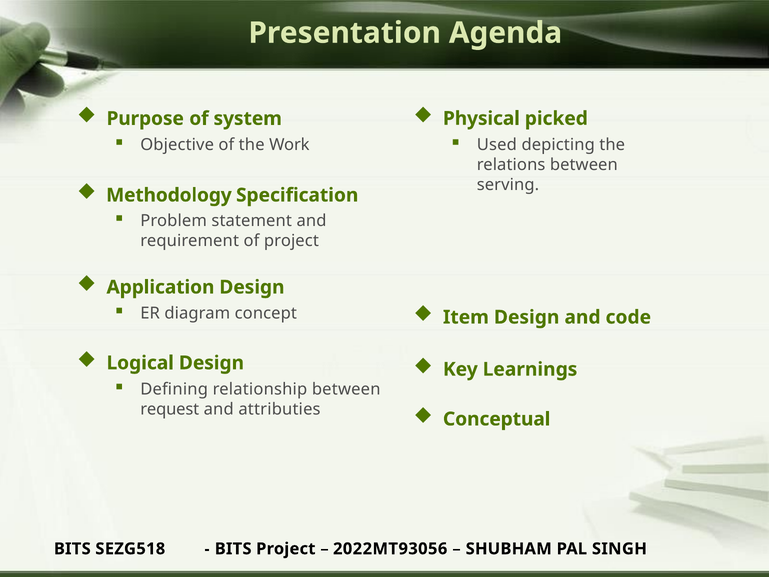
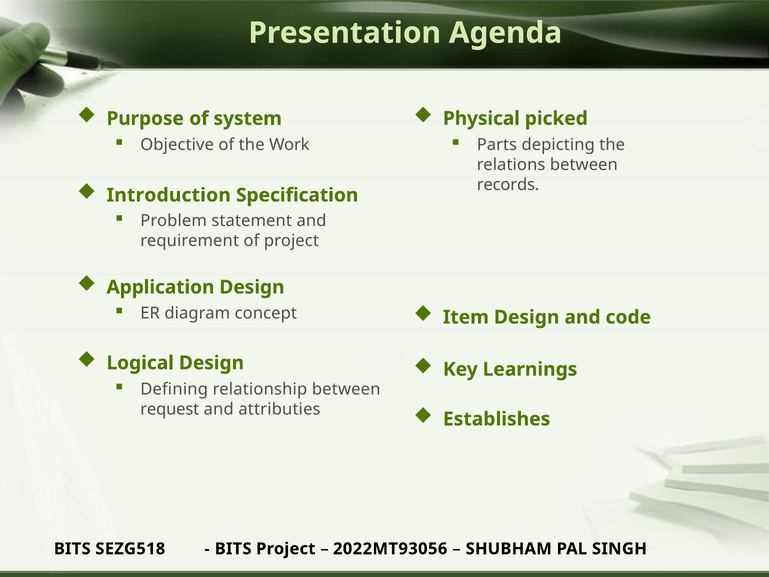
Used: Used -> Parts
serving: serving -> records
Methodology: Methodology -> Introduction
Conceptual: Conceptual -> Establishes
